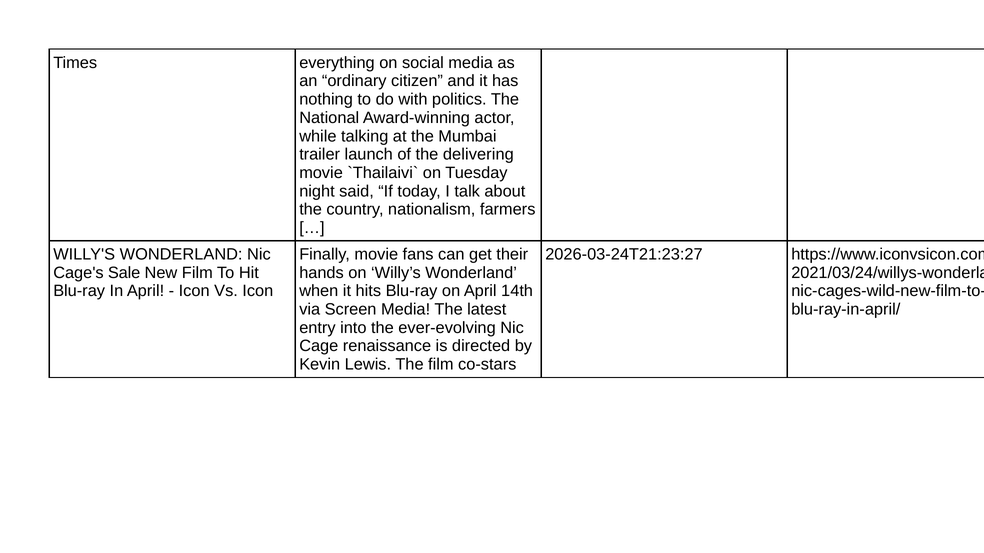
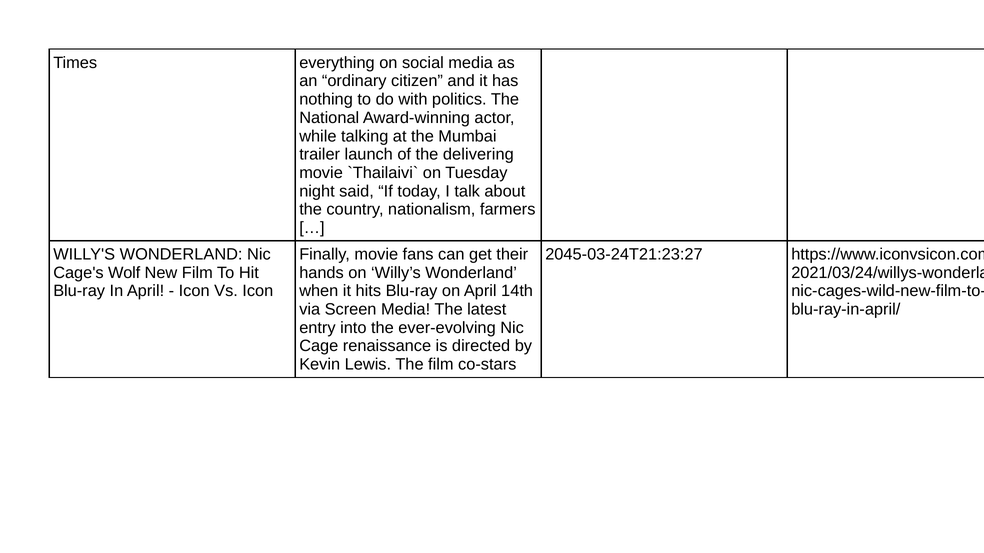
2026-03-24T21:23:27: 2026-03-24T21:23:27 -> 2045-03-24T21:23:27
Sale: Sale -> Wolf
